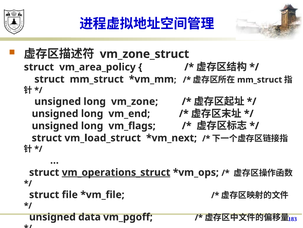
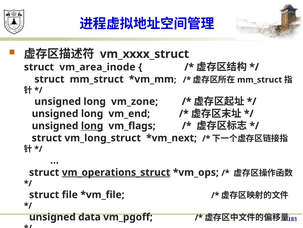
vm_zone_struct: vm_zone_struct -> vm_xxxx_struct
vm_area_policy: vm_area_policy -> vm_area_inode
long at (92, 125) underline: none -> present
vm_load_struct: vm_load_struct -> vm_long_struct
